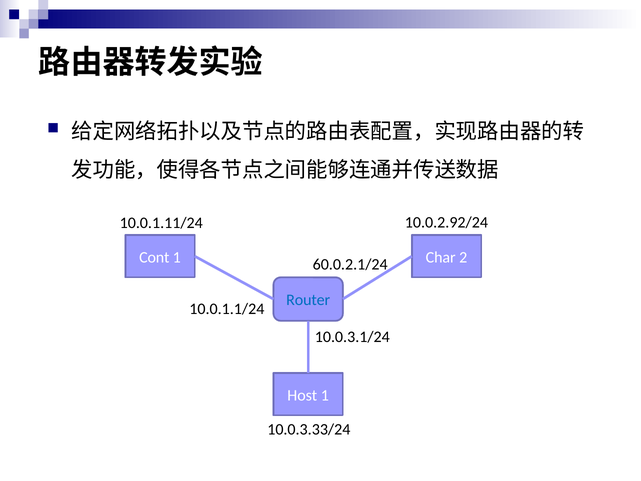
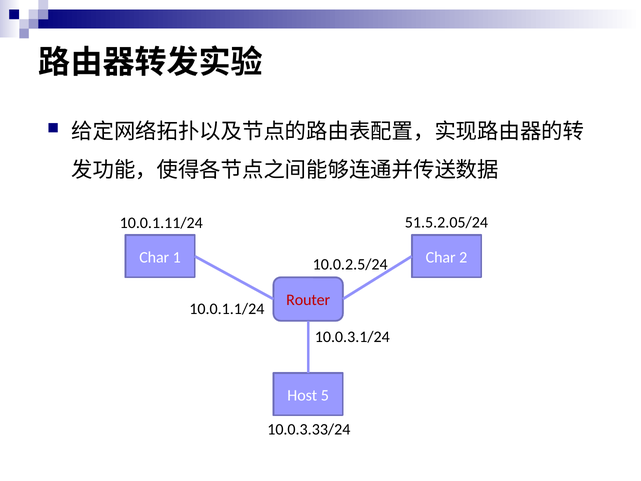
10.0.2.92/24: 10.0.2.92/24 -> 51.5.2.05/24
Cont at (154, 257): Cont -> Char
60.0.2.1/24: 60.0.2.1/24 -> 10.0.2.5/24
Router colour: blue -> red
Host 1: 1 -> 5
